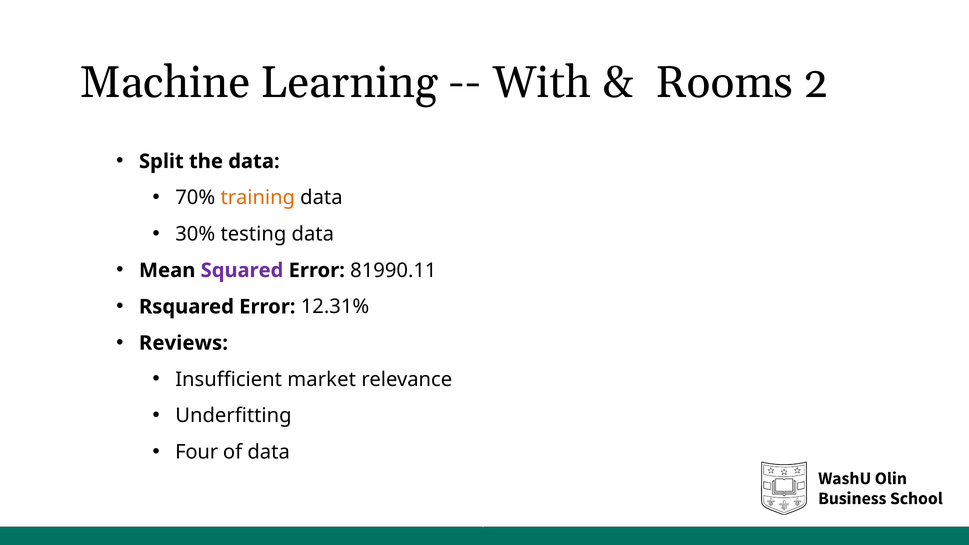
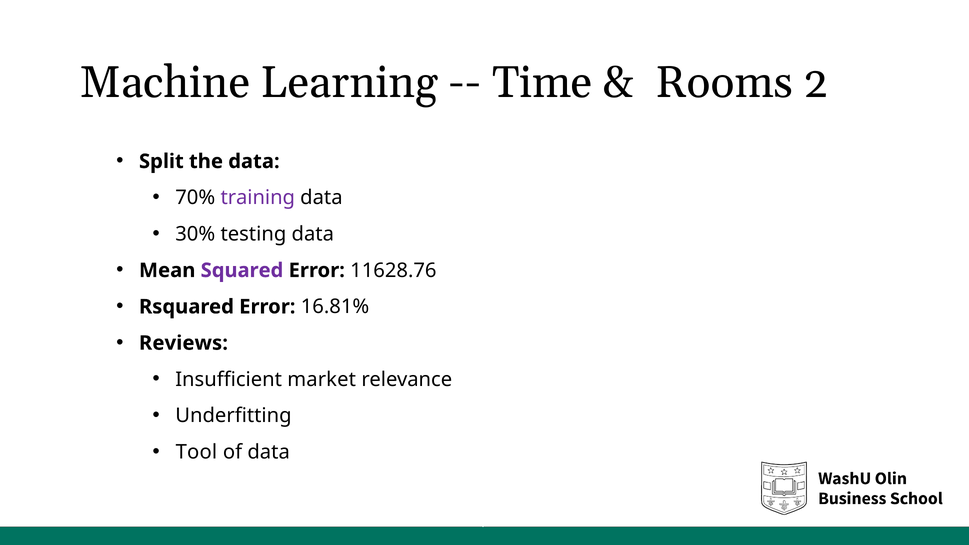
With: With -> Time
training colour: orange -> purple
81990.11: 81990.11 -> 11628.76
12.31%: 12.31% -> 16.81%
Four: Four -> Tool
